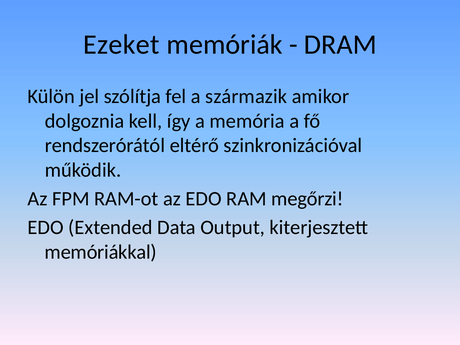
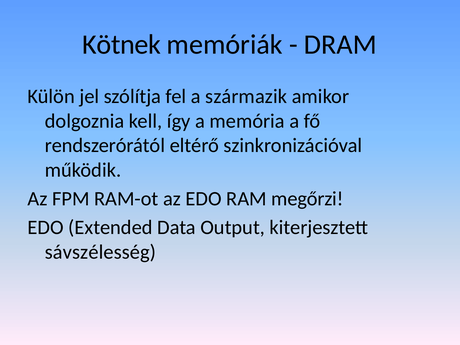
Ezeket: Ezeket -> Kötnek
memóriákkal: memóriákkal -> sávszélesség
